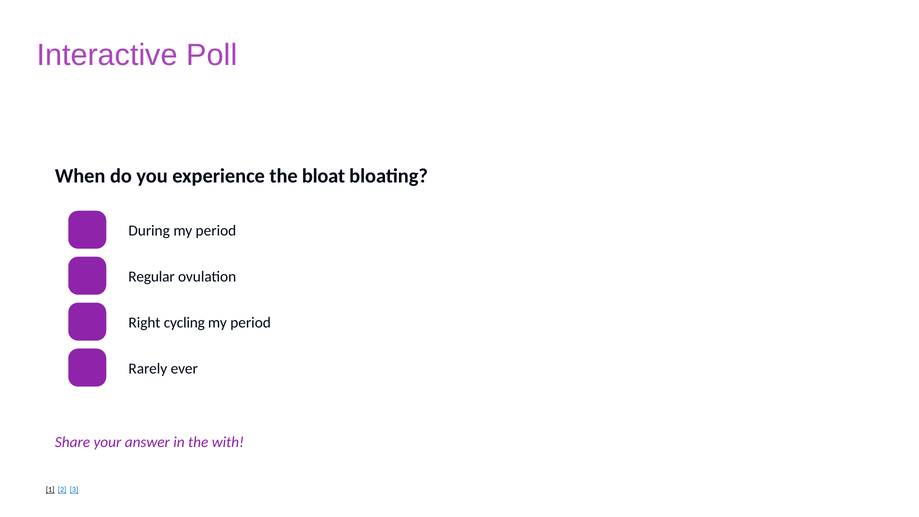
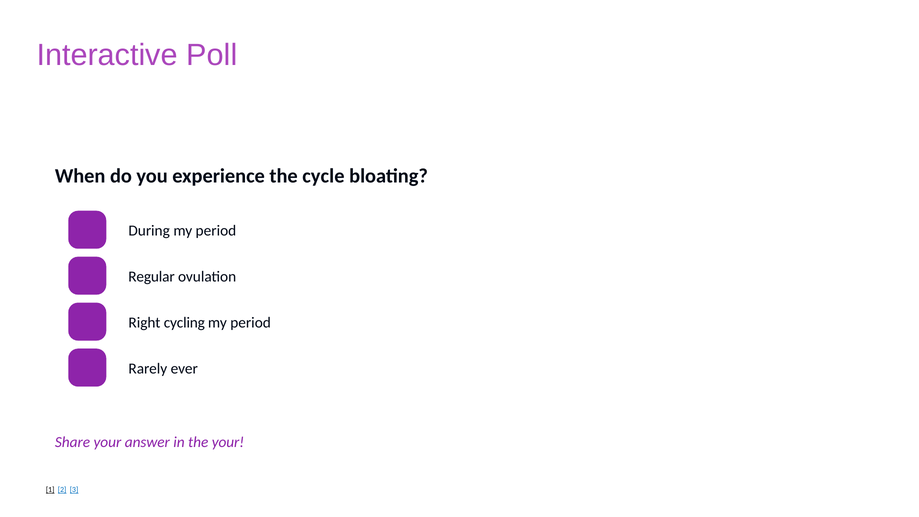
bloat: bloat -> cycle
the with: with -> your
